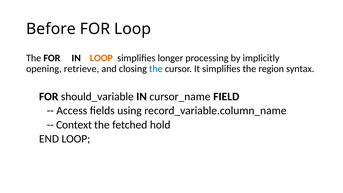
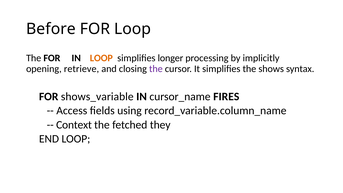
the at (156, 69) colour: blue -> purple
region: region -> shows
should_variable: should_variable -> shows_variable
FIELD: FIELD -> FIRES
hold: hold -> they
